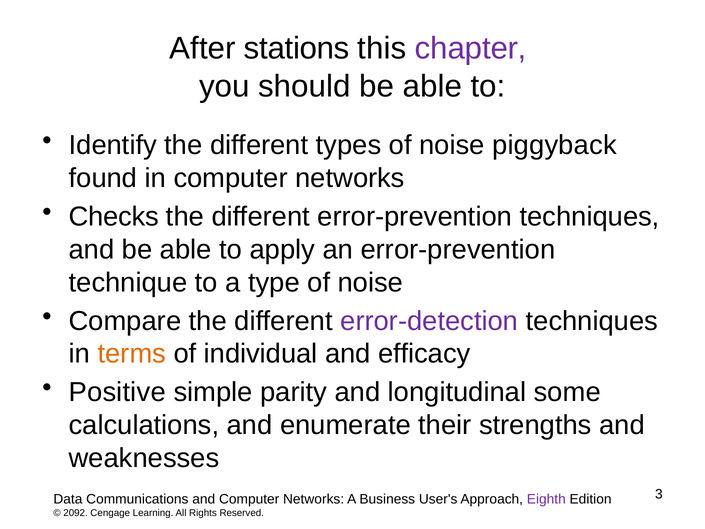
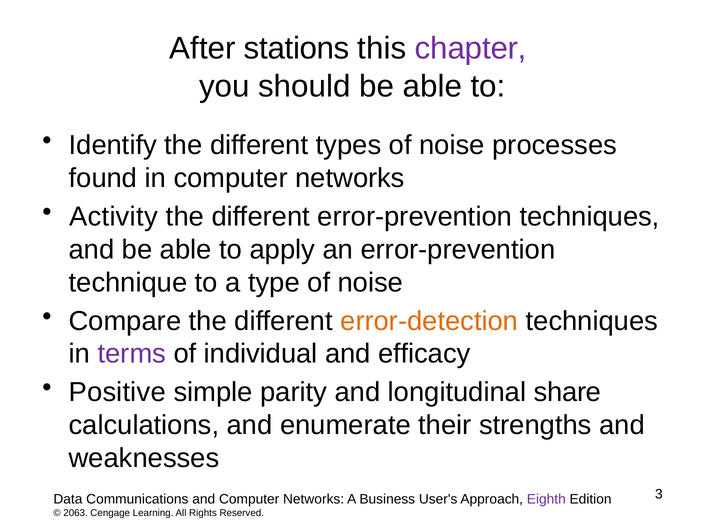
piggyback: piggyback -> processes
Checks: Checks -> Activity
error-detection colour: purple -> orange
terms colour: orange -> purple
some: some -> share
2092: 2092 -> 2063
